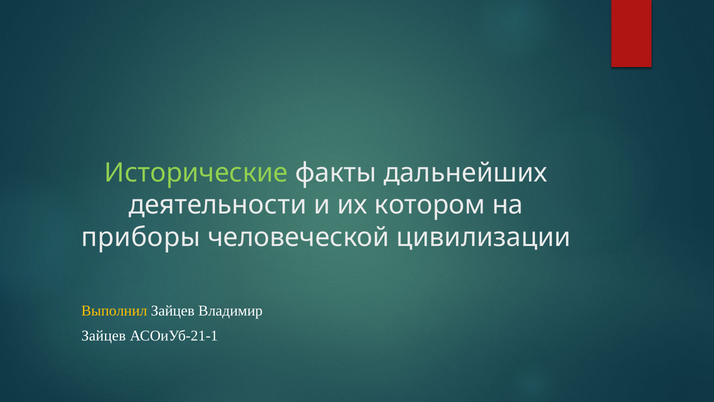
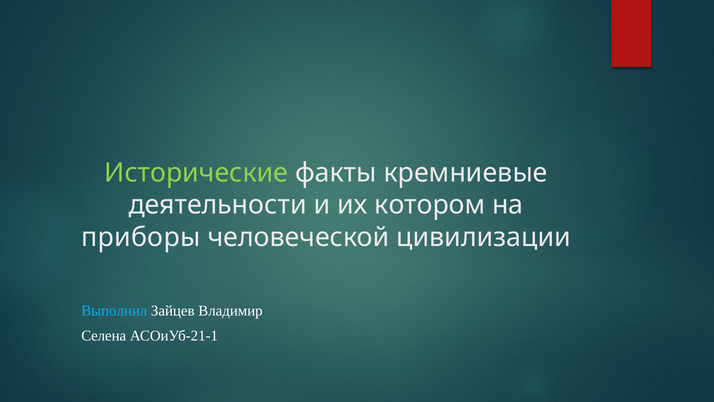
дальнейших: дальнейших -> кремниевые
Выполнил colour: yellow -> light blue
Зайцев at (104, 336): Зайцев -> Селена
